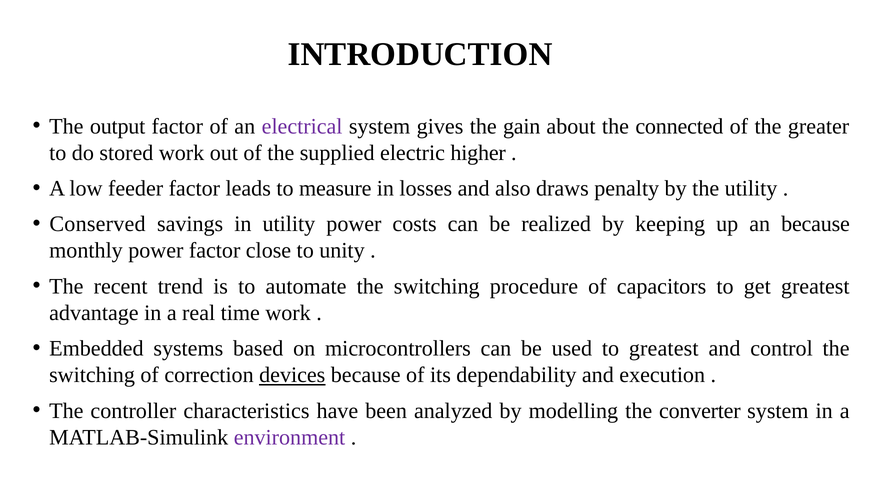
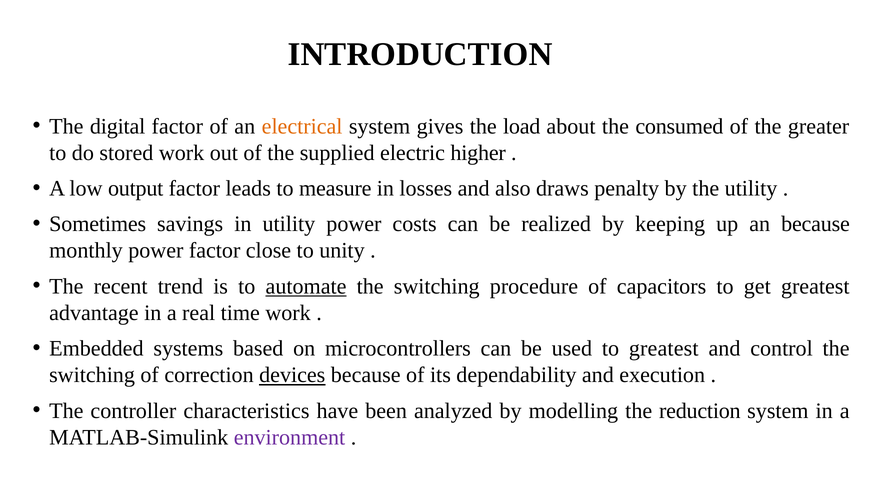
output: output -> digital
electrical colour: purple -> orange
gain: gain -> load
connected: connected -> consumed
feeder: feeder -> output
Conserved: Conserved -> Sometimes
automate underline: none -> present
converter: converter -> reduction
